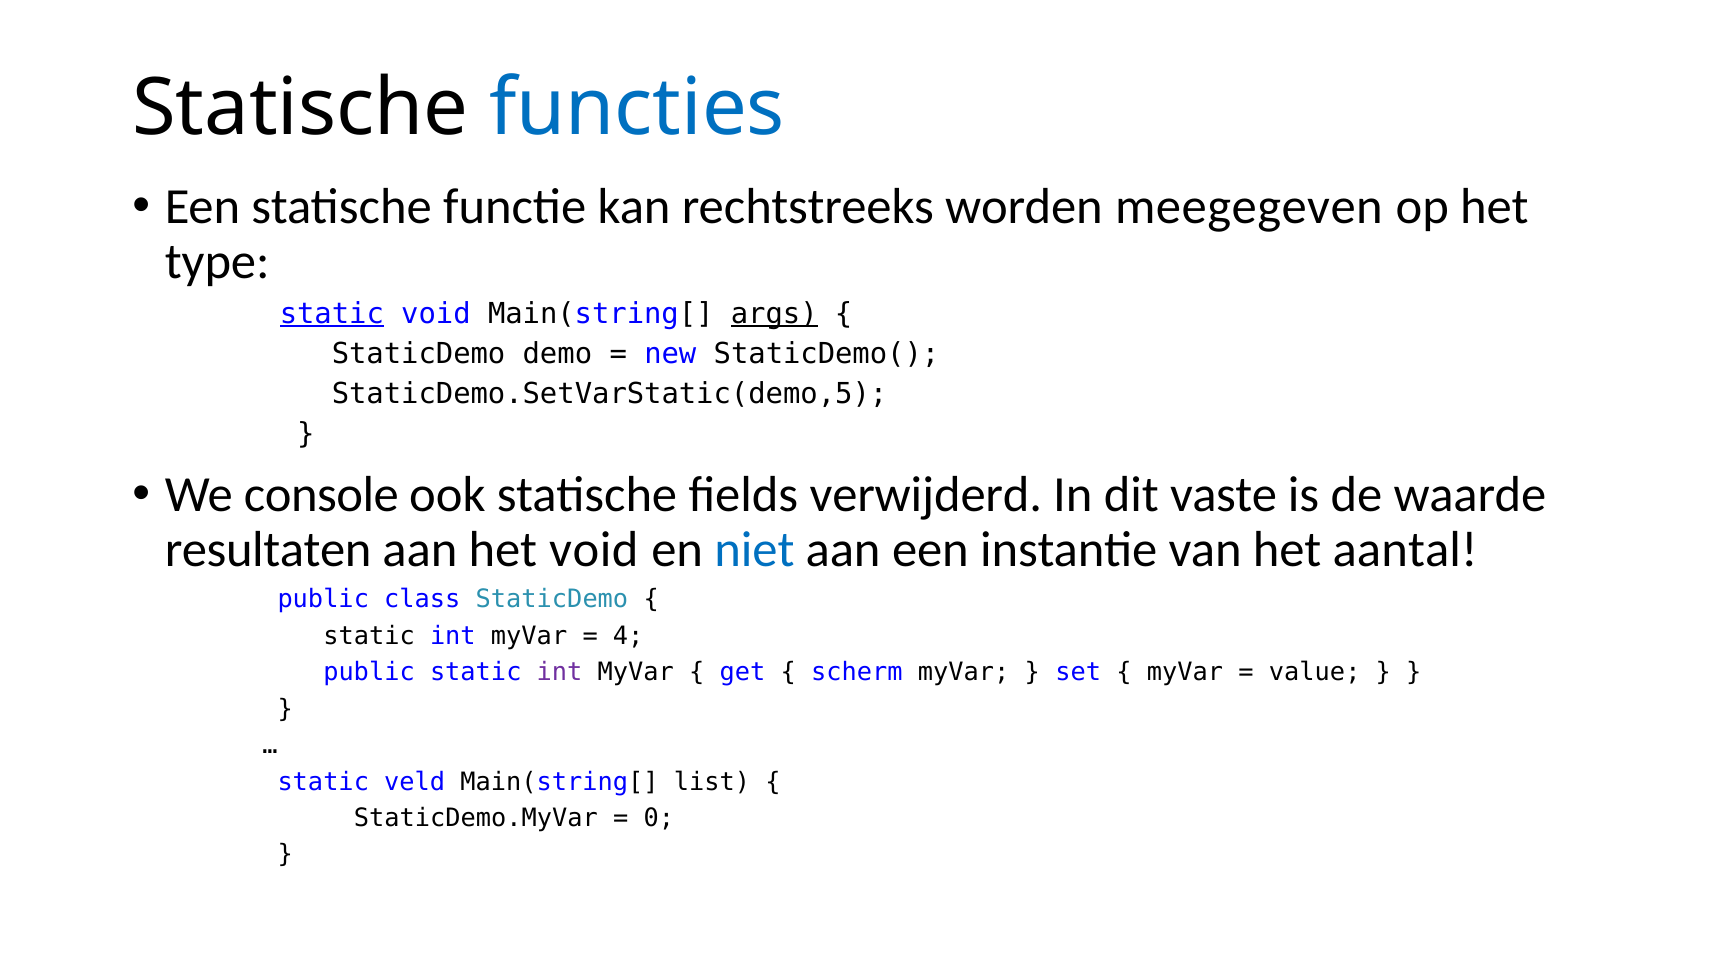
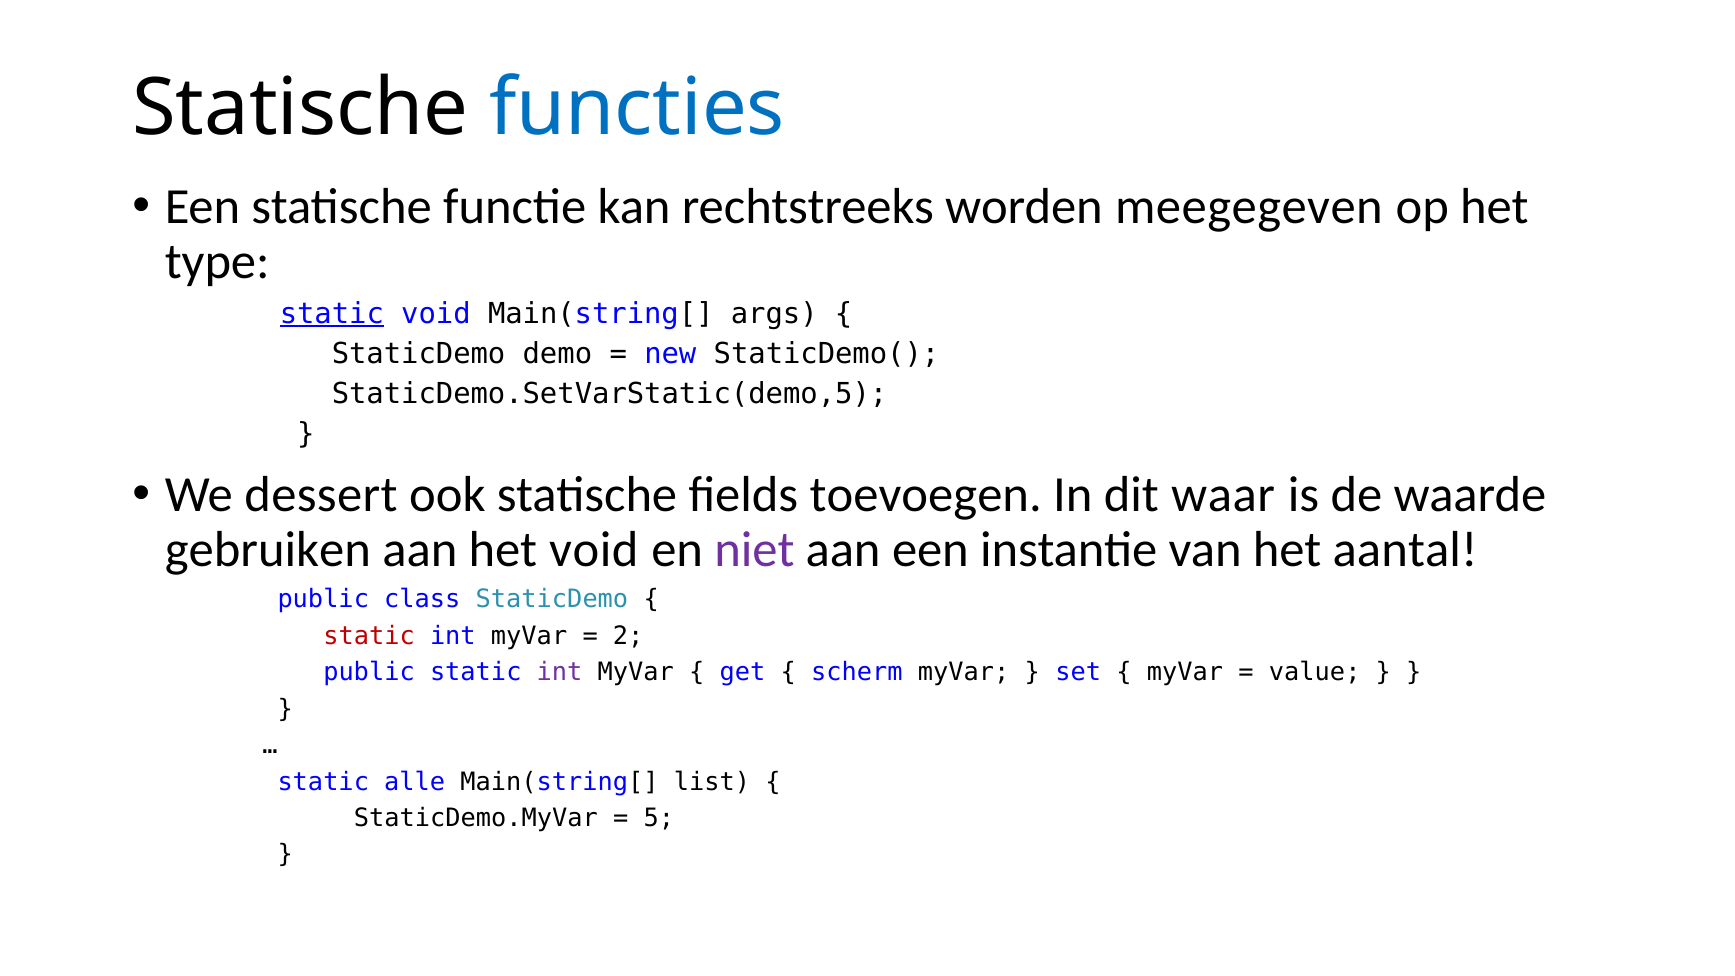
args underline: present -> none
console: console -> dessert
verwijderd: verwijderd -> toevoegen
vaste: vaste -> waar
resultaten: resultaten -> gebruiken
niet colour: blue -> purple
static at (369, 636) colour: black -> red
4: 4 -> 2
veld: veld -> alle
0: 0 -> 5
